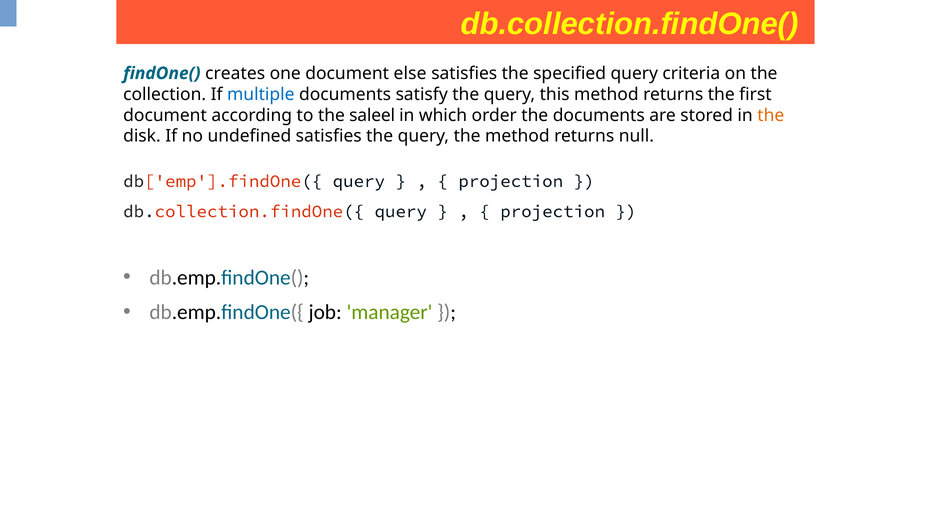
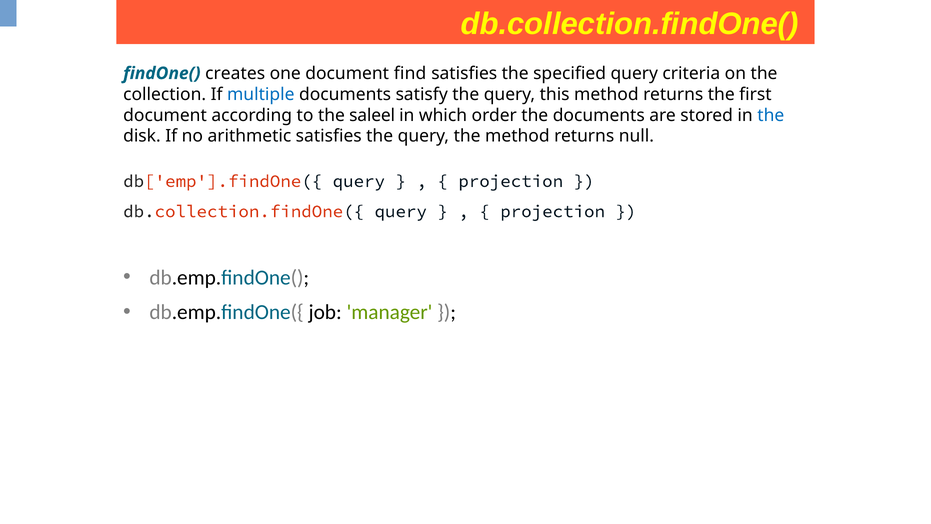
else: else -> find
the at (771, 115) colour: orange -> blue
undefined: undefined -> arithmetic
